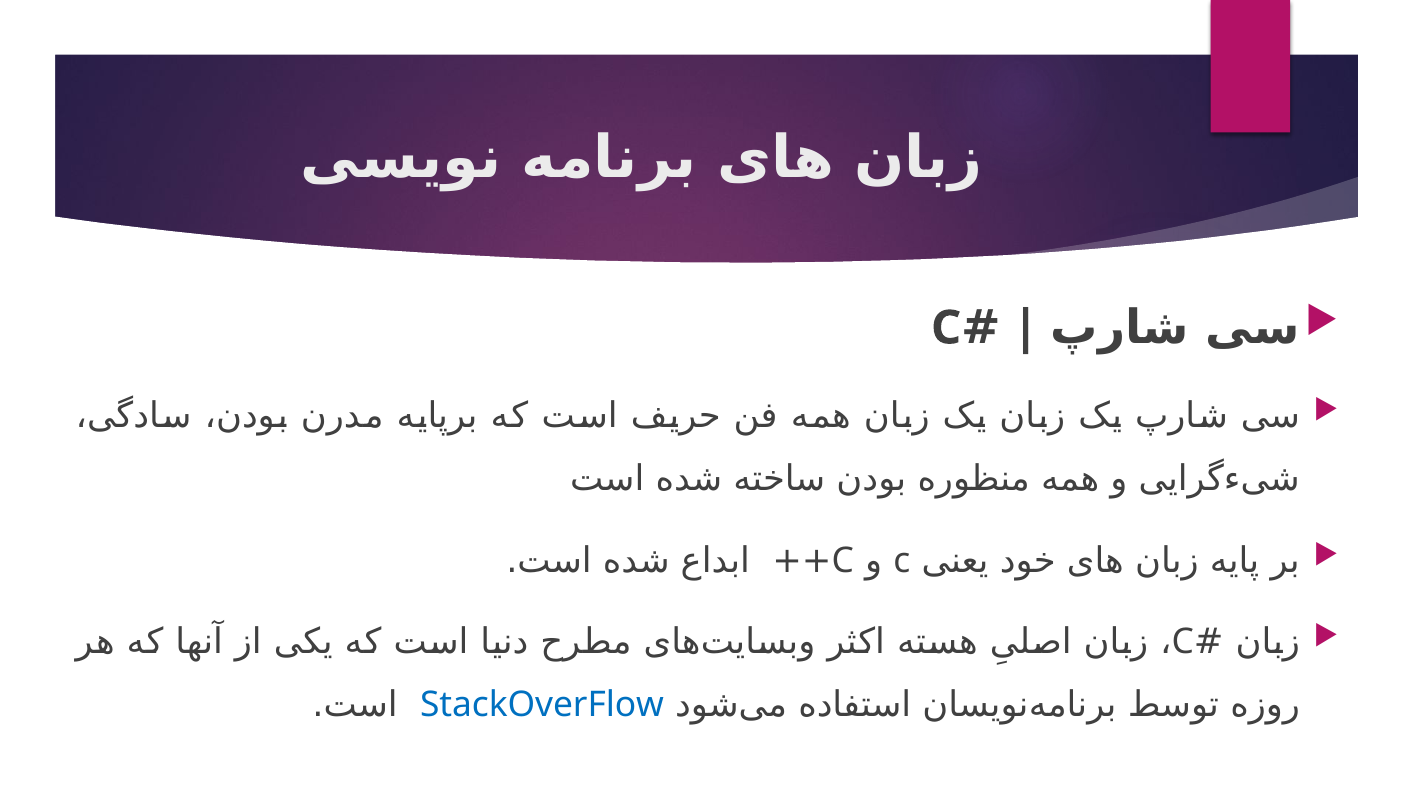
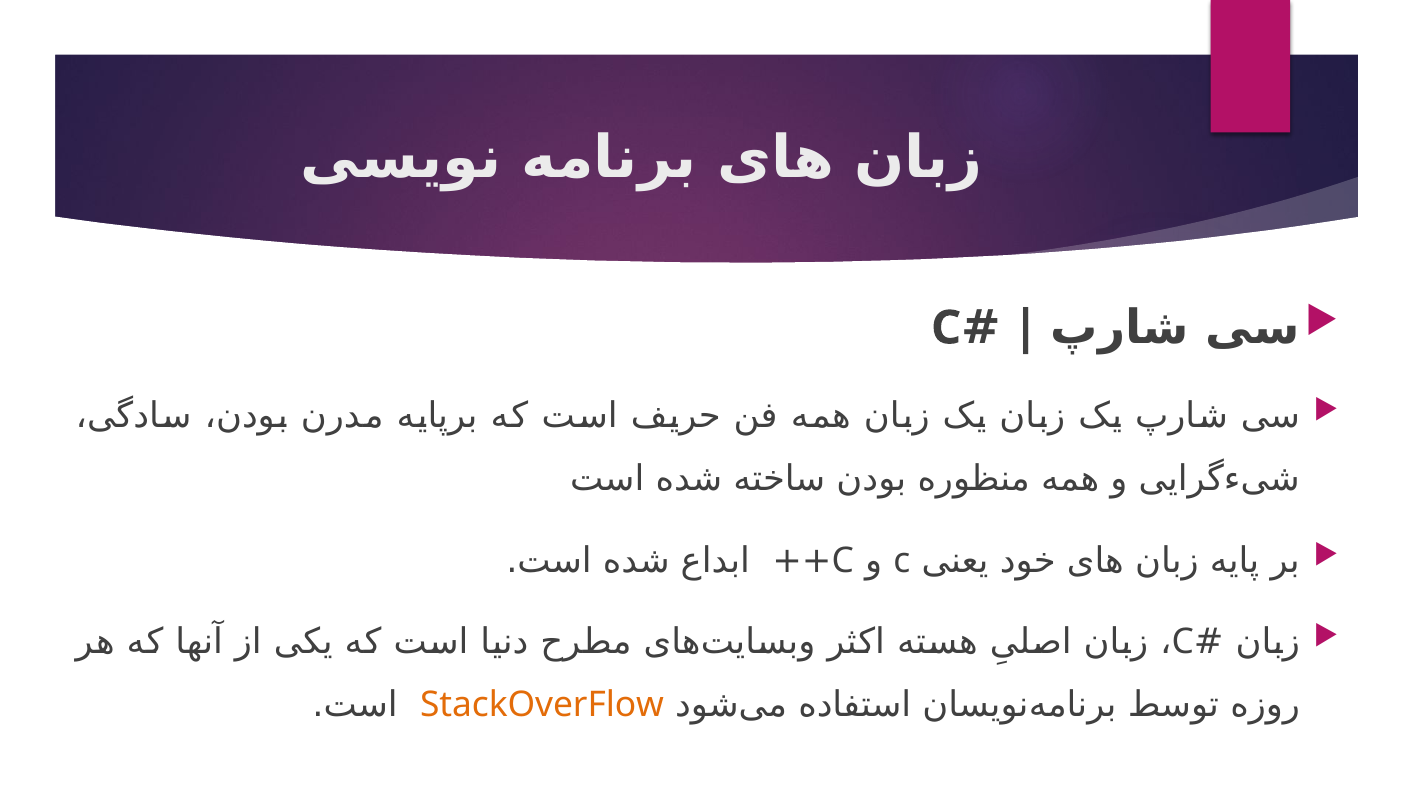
StackOverFlow colour: blue -> orange
